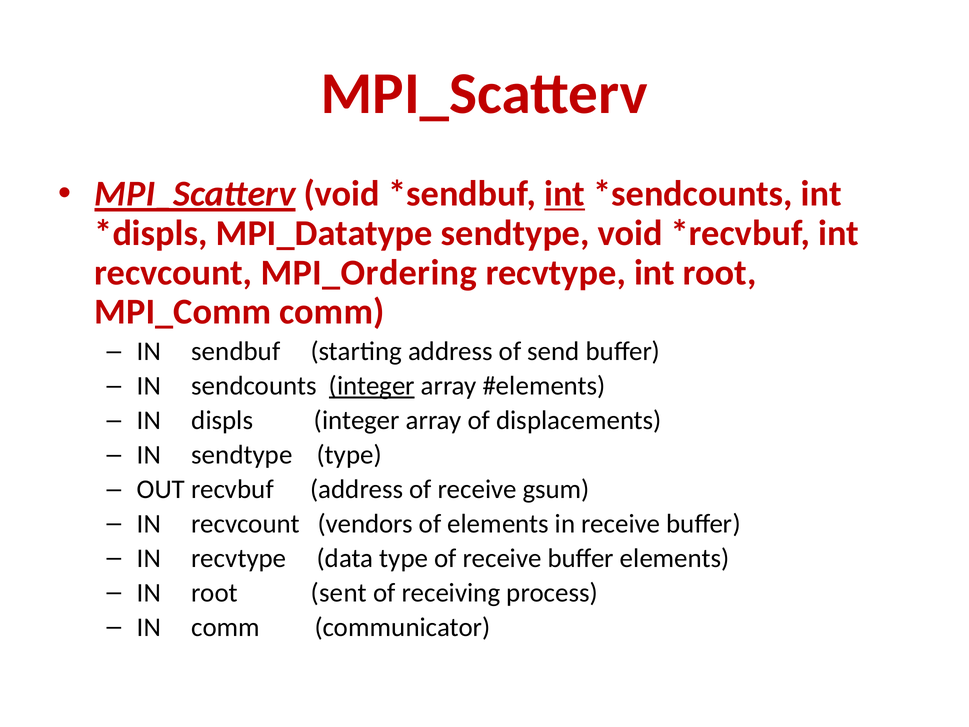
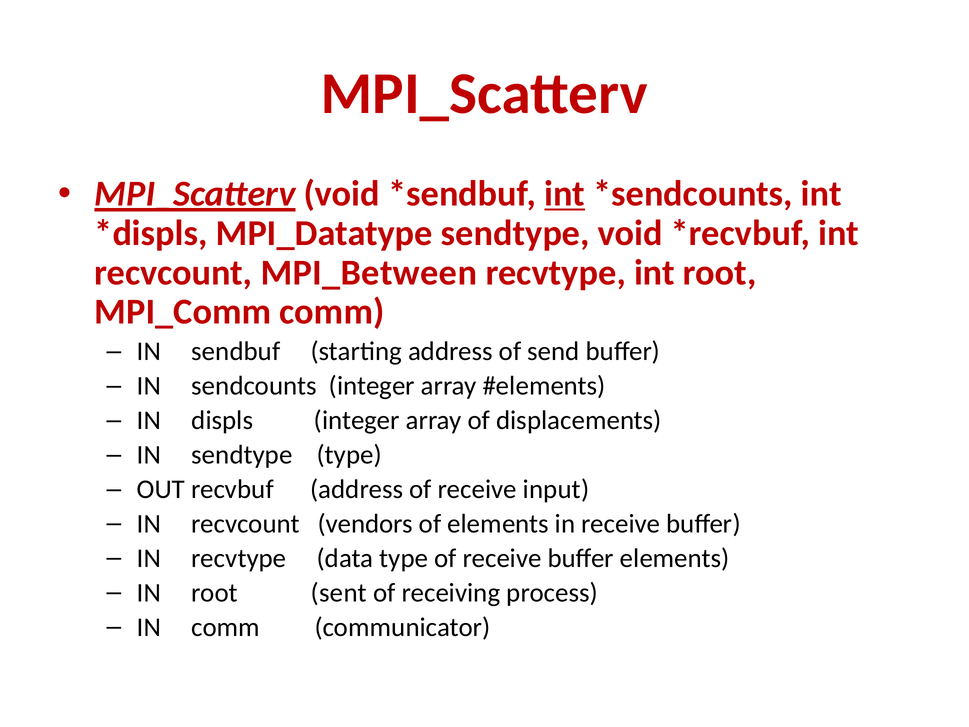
MPI_Ordering: MPI_Ordering -> MPI_Between
integer at (372, 386) underline: present -> none
gsum: gsum -> input
